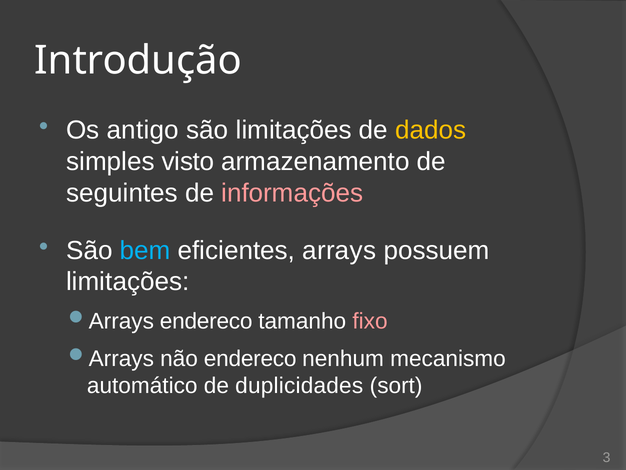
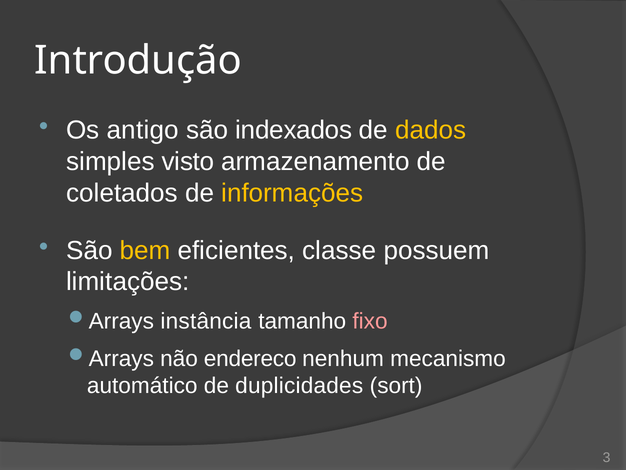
são limitações: limitações -> indexados
seguintes: seguintes -> coletados
informações colour: pink -> yellow
bem colour: light blue -> yellow
arrays: arrays -> classe
endereco at (206, 321): endereco -> instância
